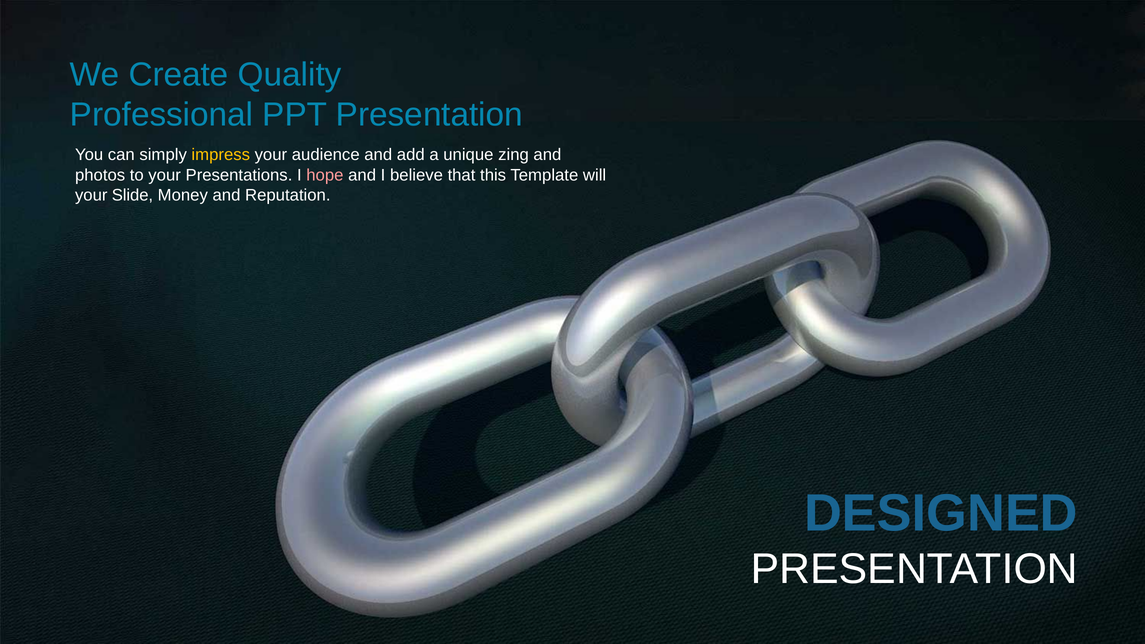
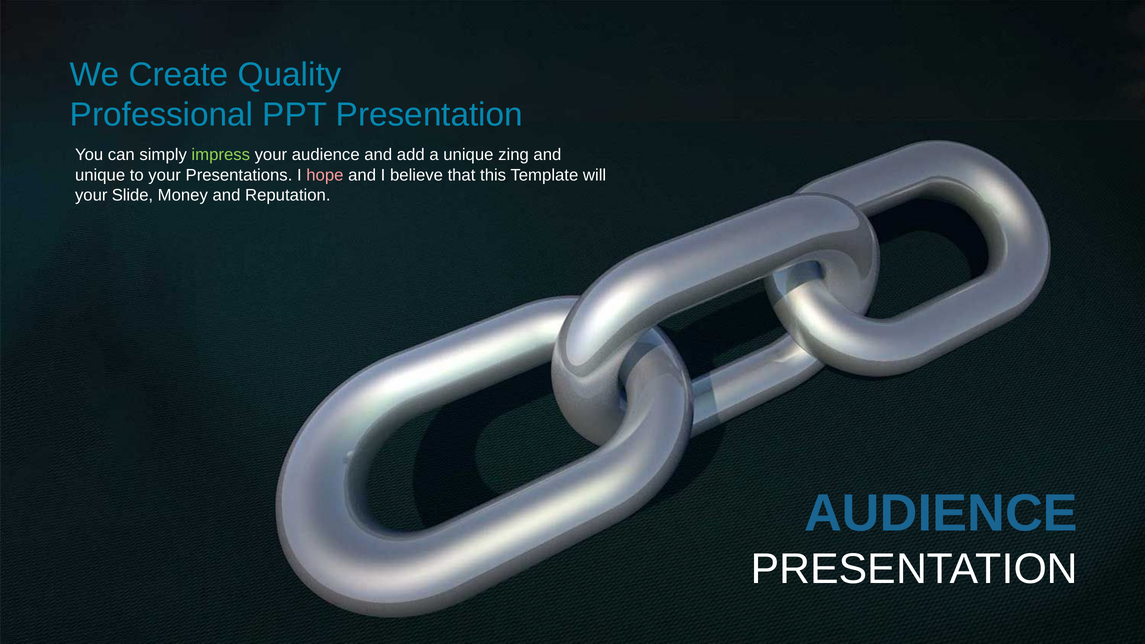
impress colour: yellow -> light green
photos at (100, 175): photos -> unique
DESIGNED at (941, 514): DESIGNED -> AUDIENCE
